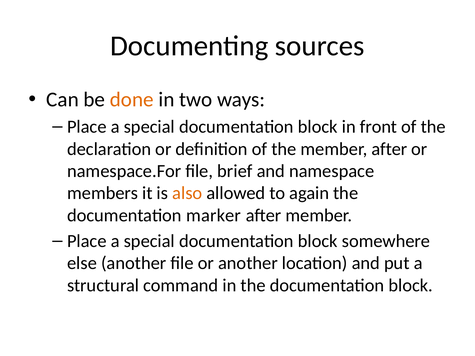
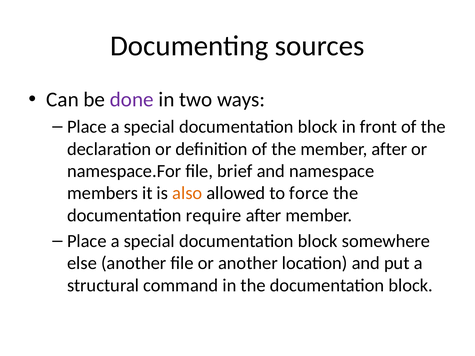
done colour: orange -> purple
again: again -> force
marker: marker -> require
